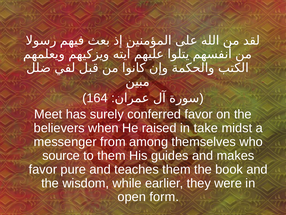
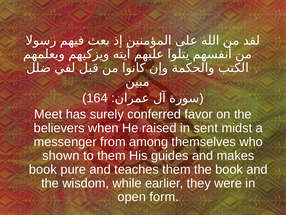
take: take -> sent
source: source -> shown
favor at (43, 169): favor -> book
